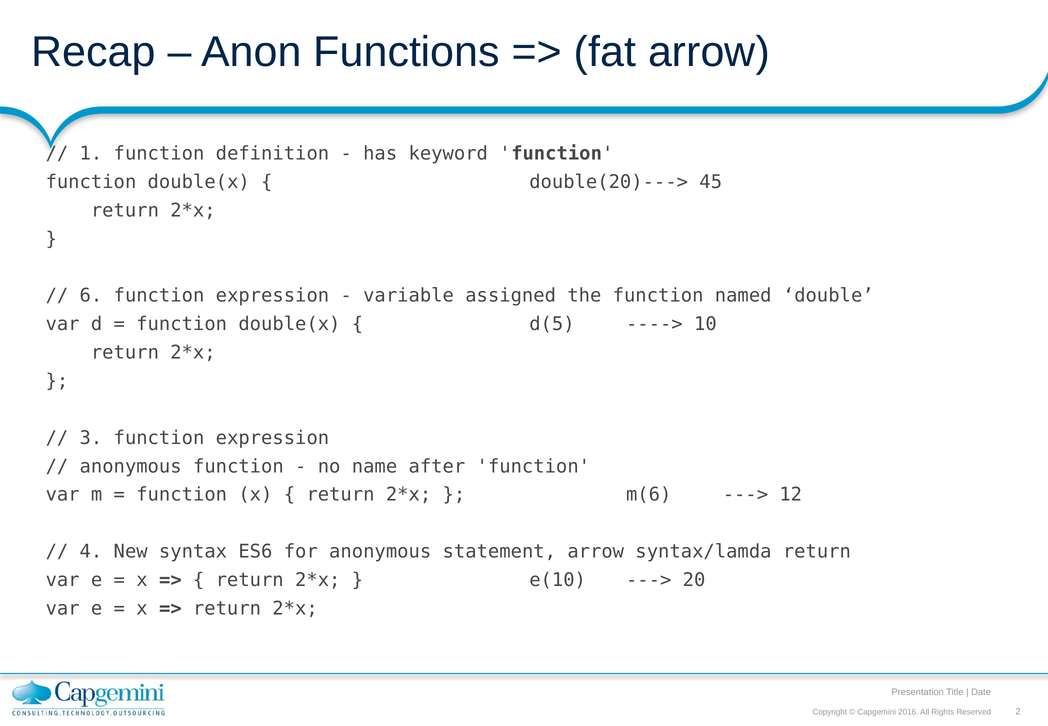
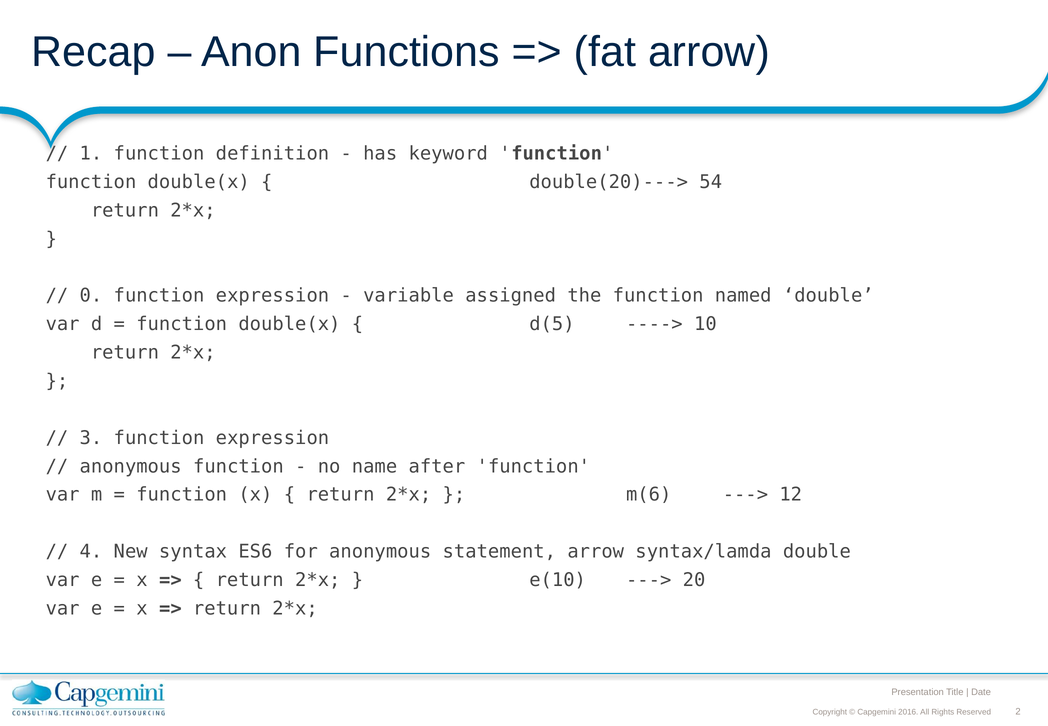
45: 45 -> 54
6: 6 -> 0
syntax/lamda return: return -> double
